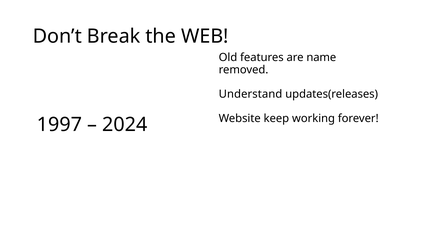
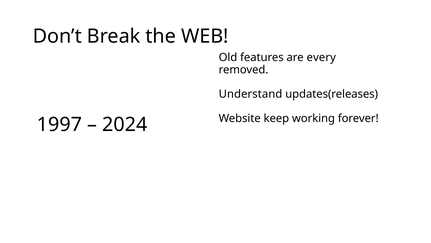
name: name -> every
